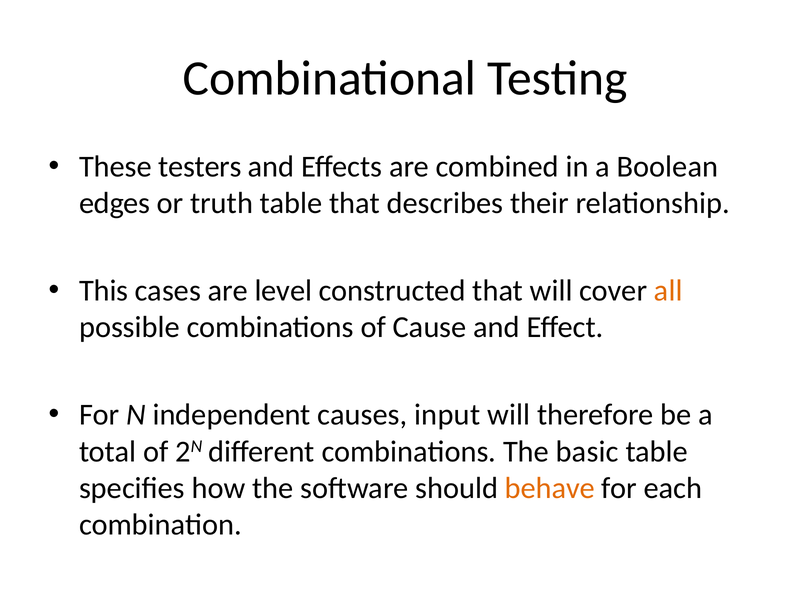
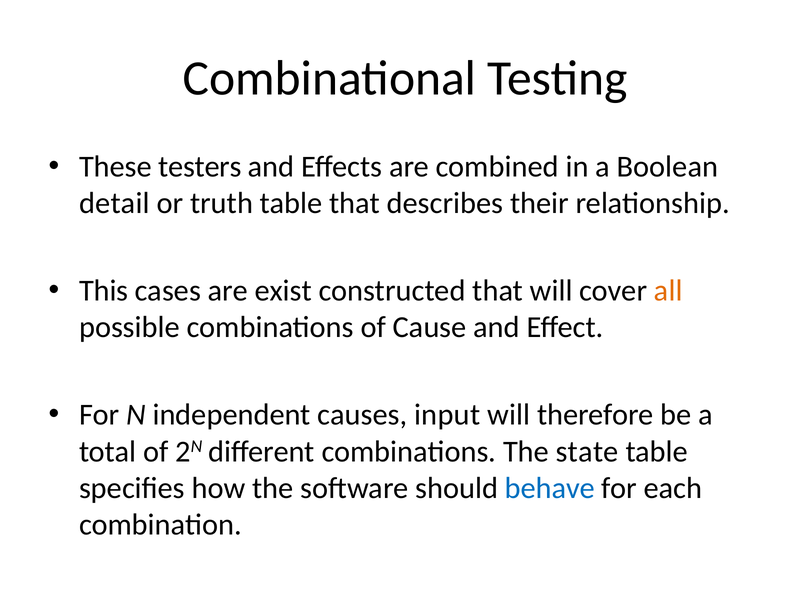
edges: edges -> detail
level: level -> exist
basic: basic -> state
behave colour: orange -> blue
